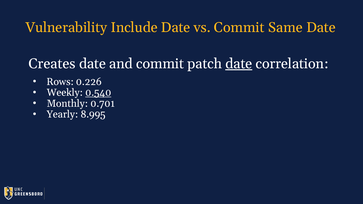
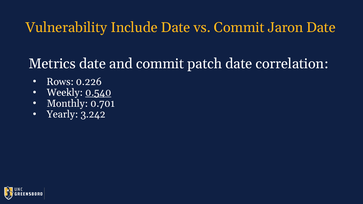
Same: Same -> Jaron
Creates: Creates -> Metrics
date at (239, 64) underline: present -> none
8.995: 8.995 -> 3.242
